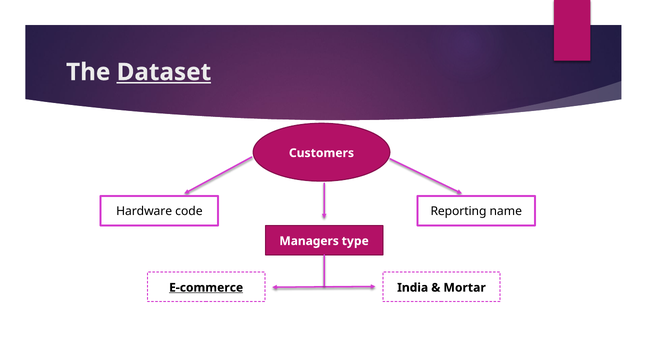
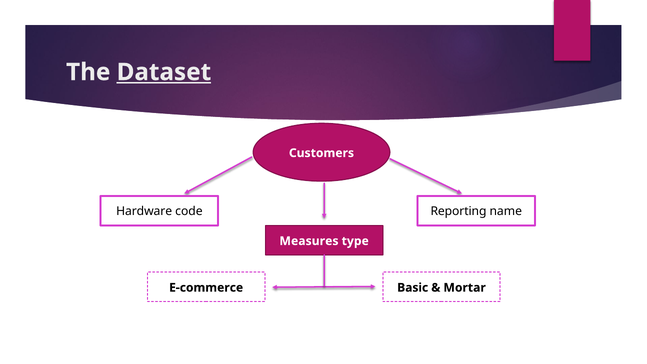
Managers: Managers -> Measures
E-commerce underline: present -> none
India: India -> Basic
